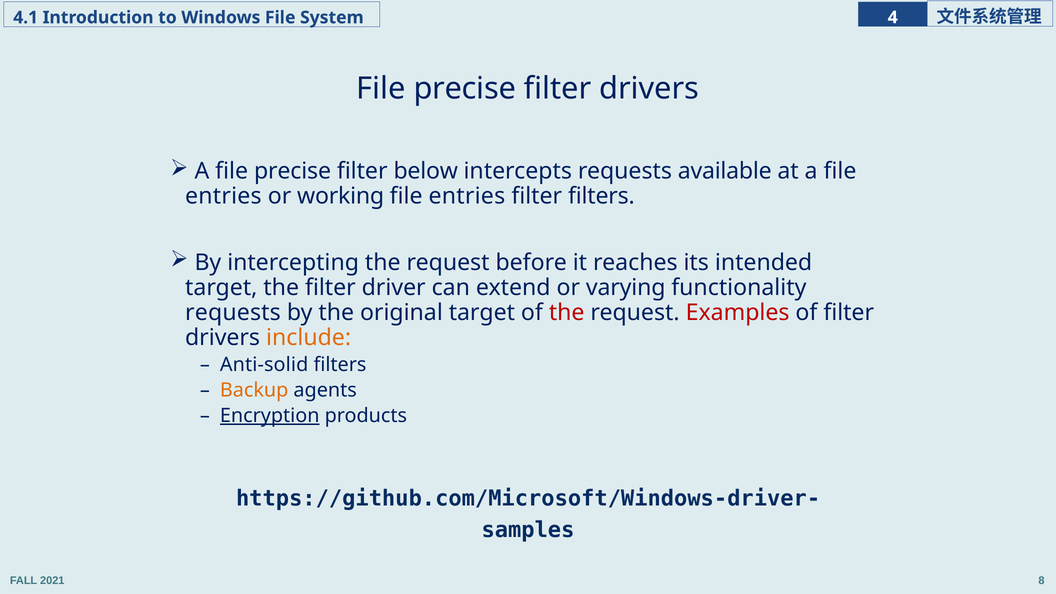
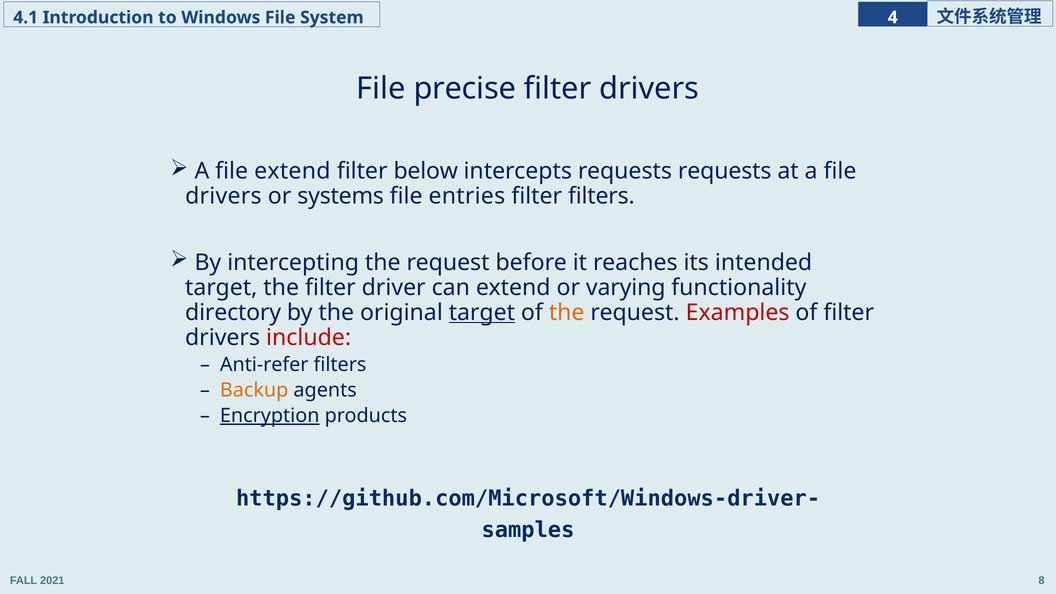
A file precise: precise -> extend
requests available: available -> requests
entries at (223, 196): entries -> drivers
working: working -> systems
requests at (233, 313): requests -> directory
target at (482, 313) underline: none -> present
the at (567, 313) colour: red -> orange
include colour: orange -> red
Anti-solid: Anti-solid -> Anti-refer
